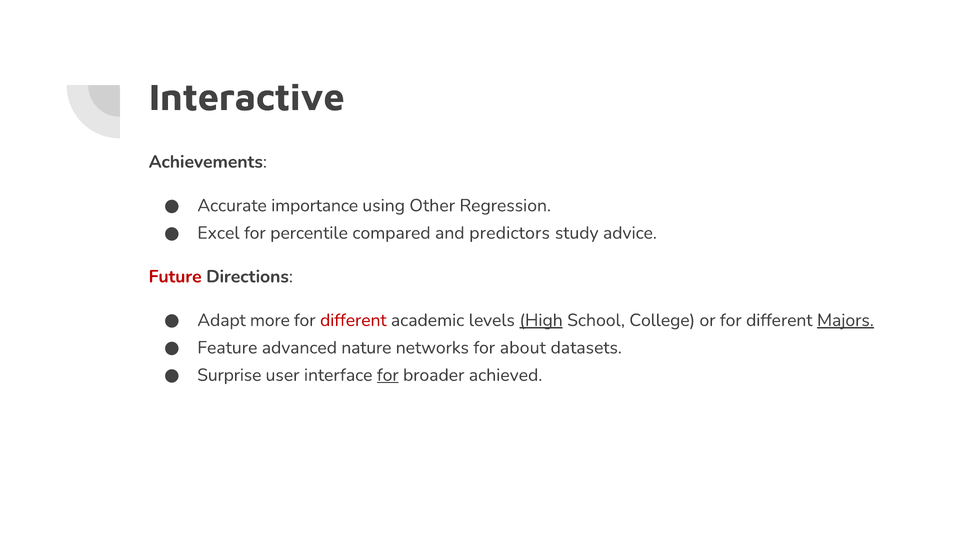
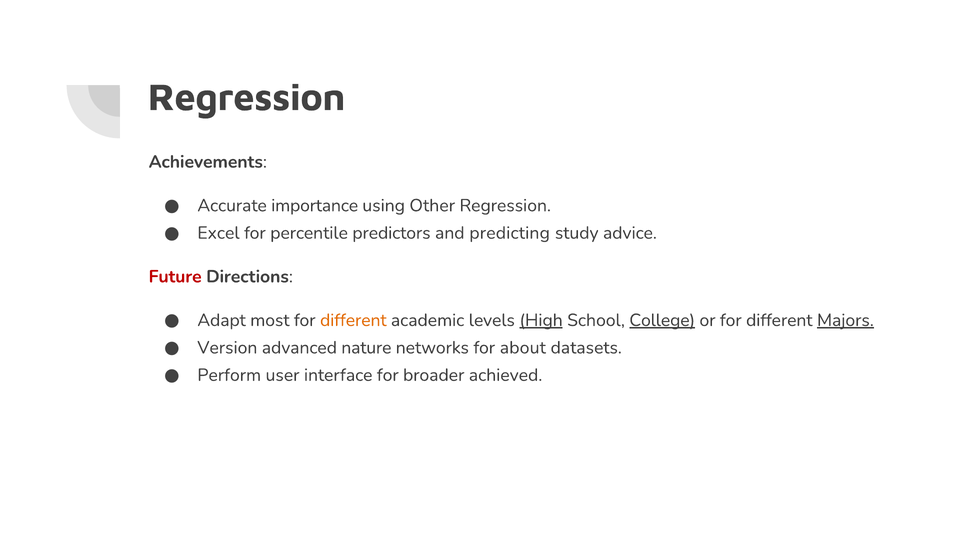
Interactive at (247, 98): Interactive -> Regression
compared: compared -> predictors
predictors: predictors -> predicting
more: more -> most
different at (353, 320) colour: red -> orange
College underline: none -> present
Feature: Feature -> Version
Surprise: Surprise -> Perform
for at (388, 375) underline: present -> none
